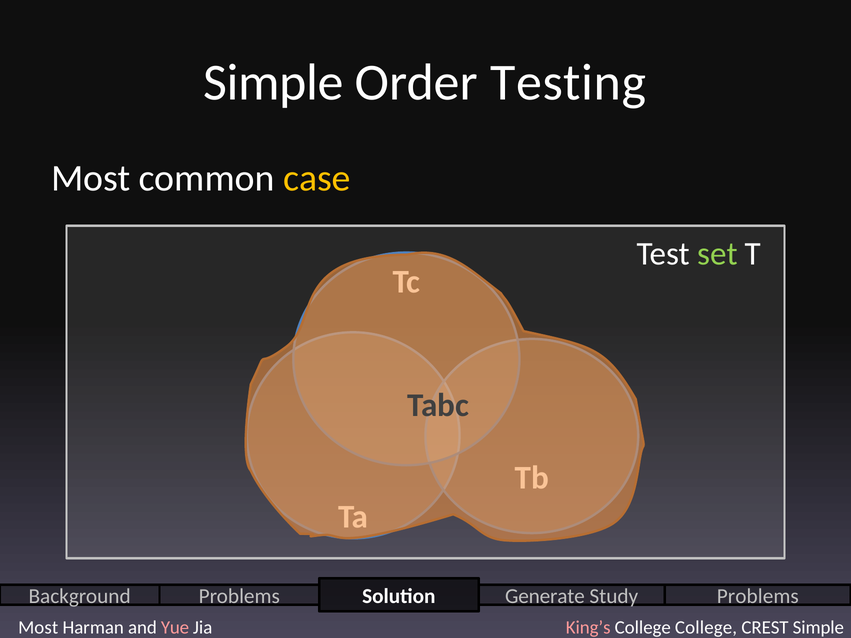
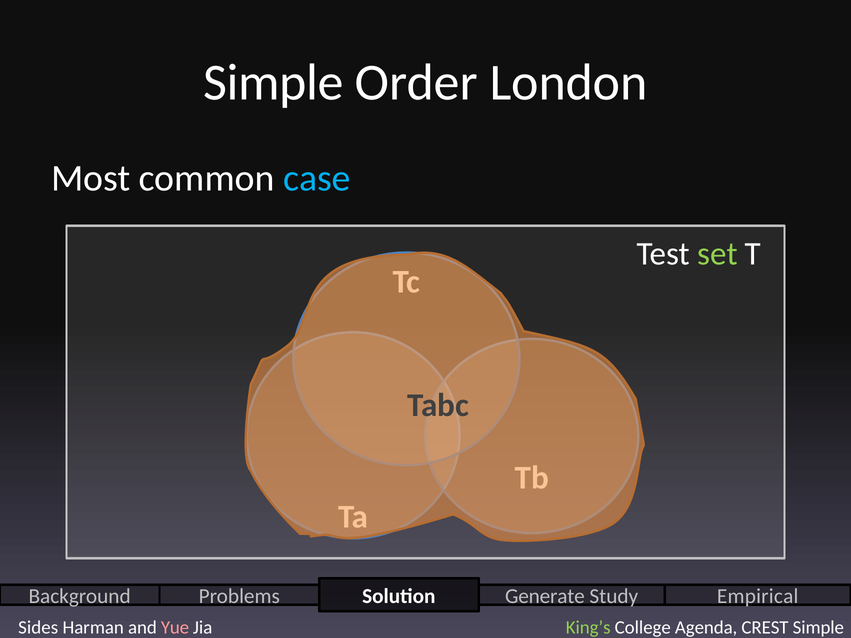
Testing: Testing -> London
case colour: yellow -> light blue
Study Problems: Problems -> Empirical
Most at (38, 628): Most -> Sides
King’s colour: pink -> light green
College College: College -> Agenda
